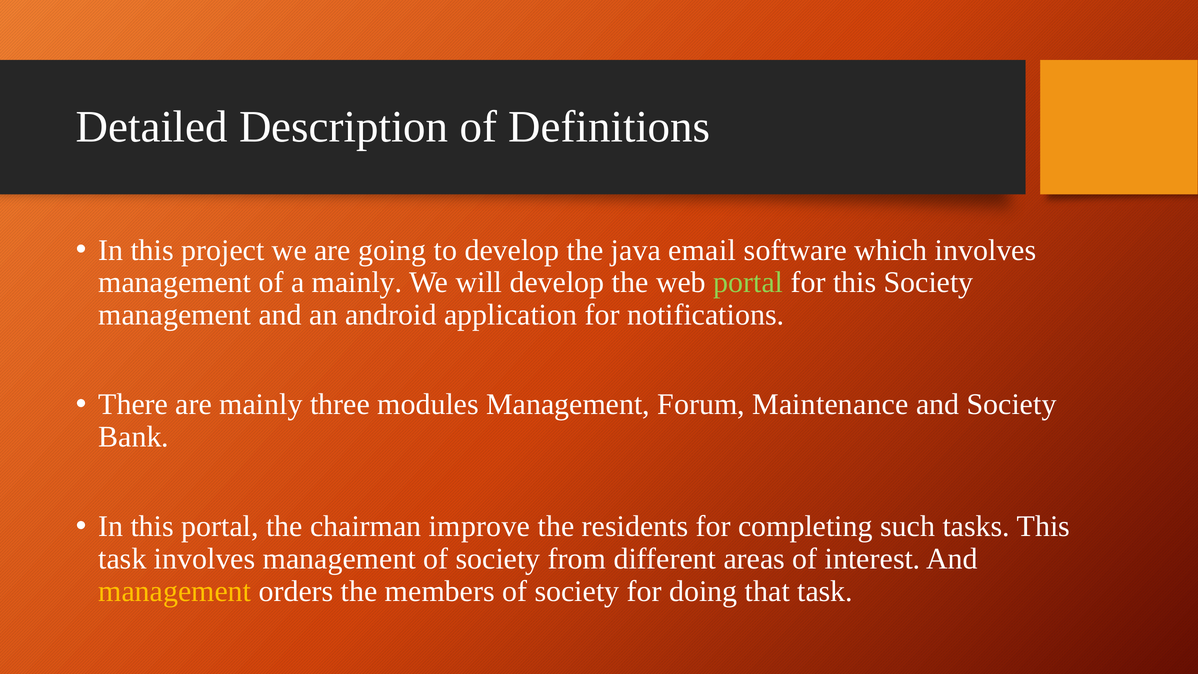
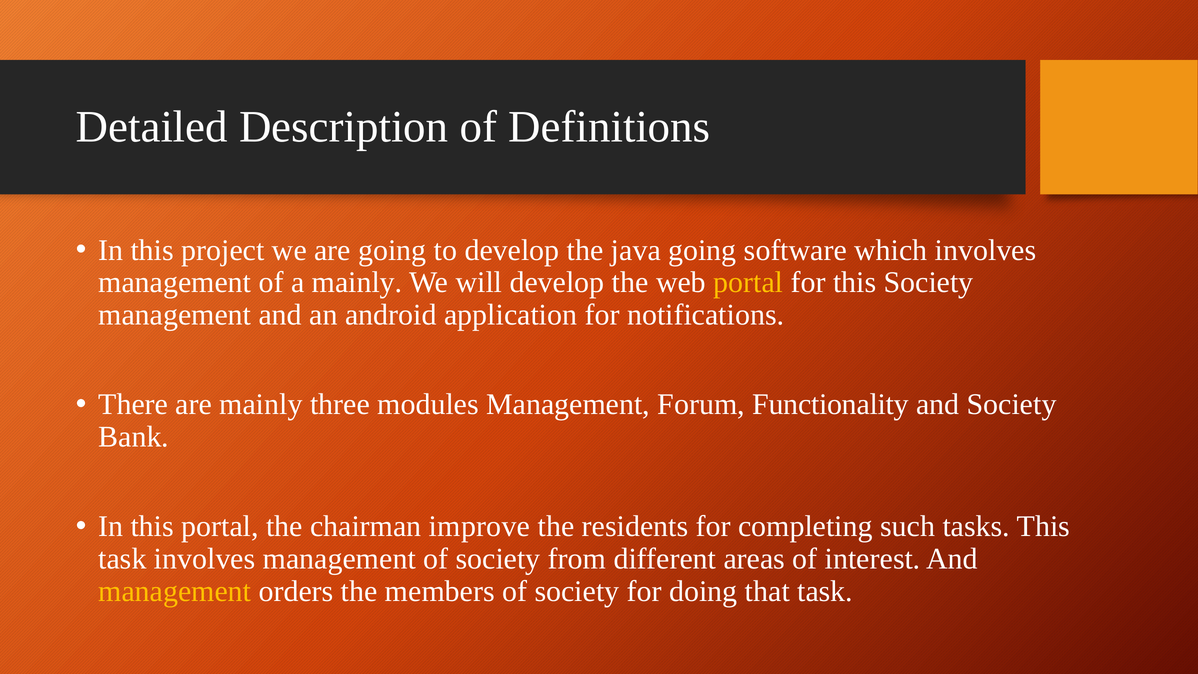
java email: email -> going
portal at (748, 282) colour: light green -> yellow
Maintenance: Maintenance -> Functionality
